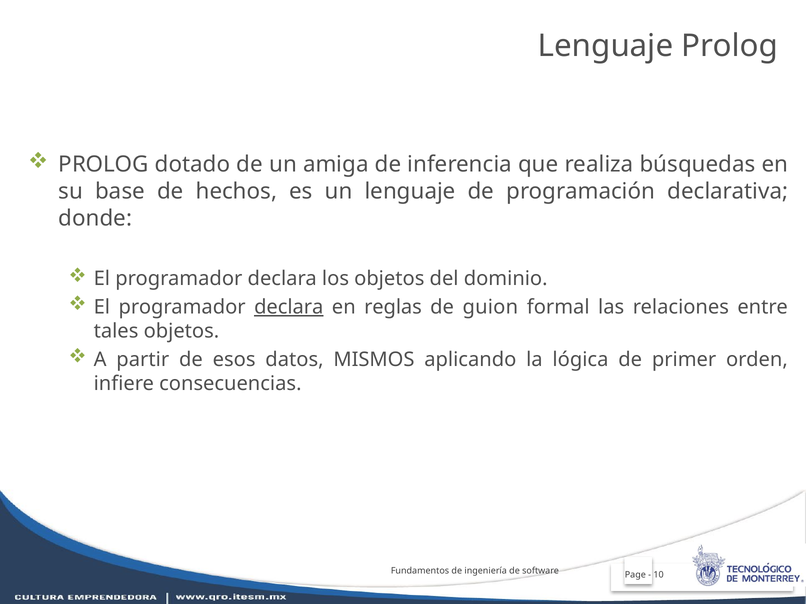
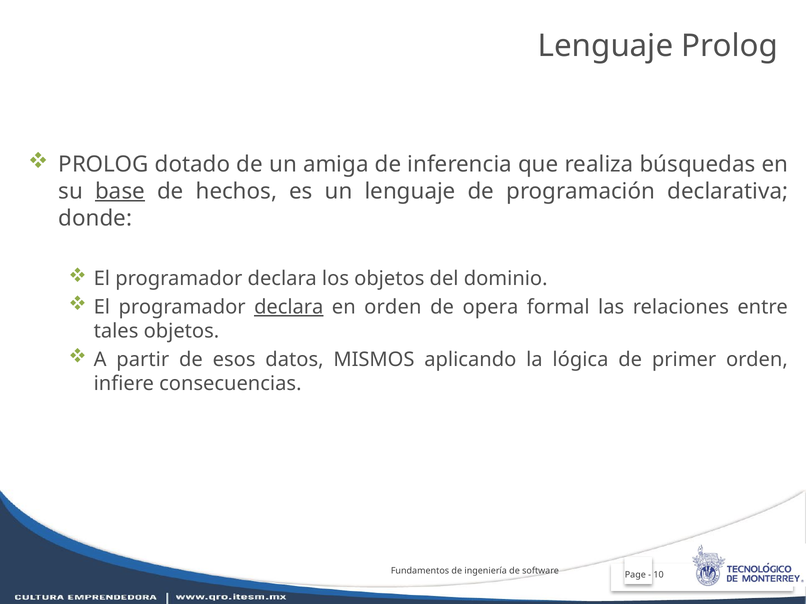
base underline: none -> present
en reglas: reglas -> orden
guion: guion -> opera
